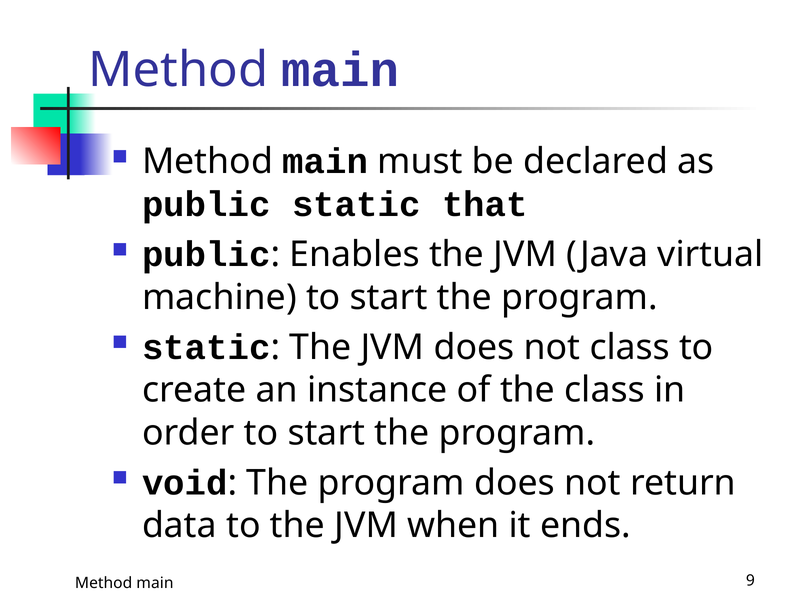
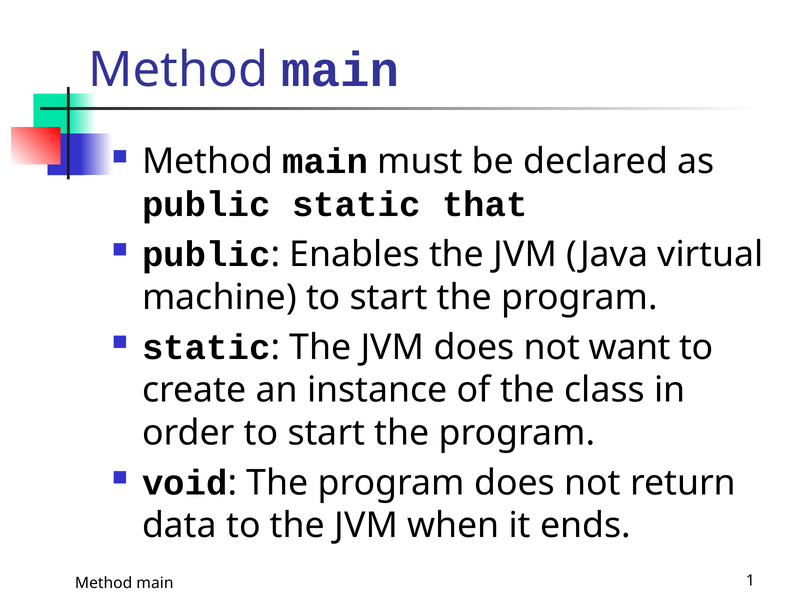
not class: class -> want
9: 9 -> 1
